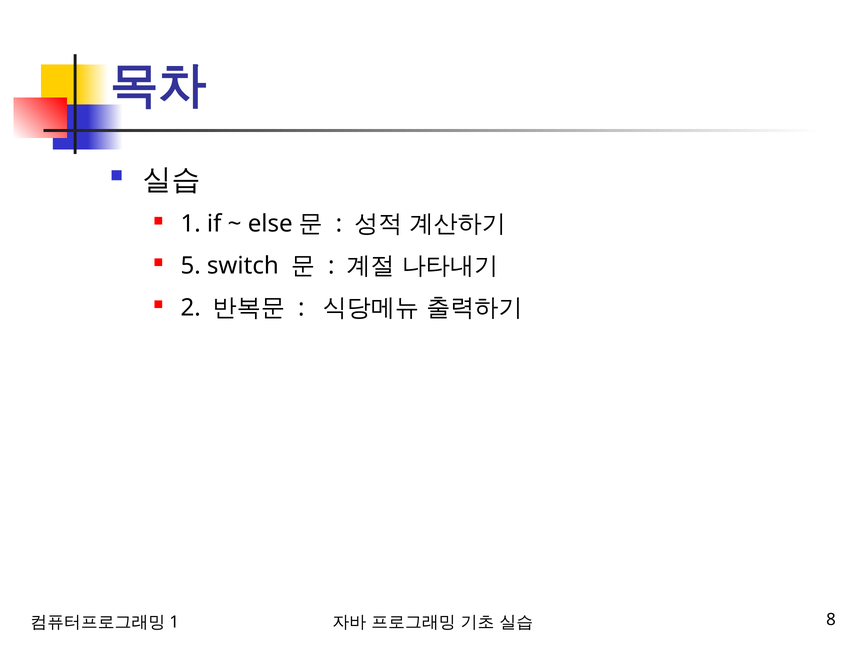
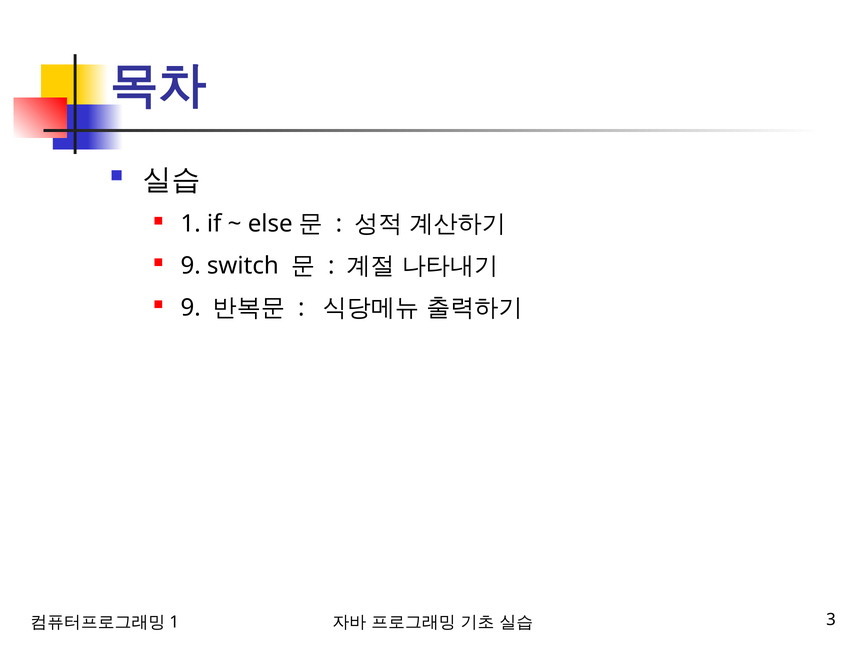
5 at (191, 266): 5 -> 9
2 at (191, 308): 2 -> 9
8: 8 -> 3
